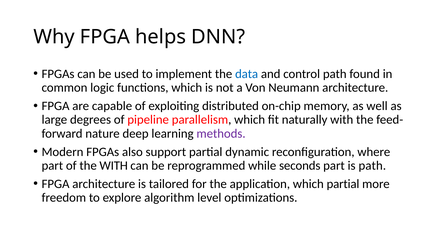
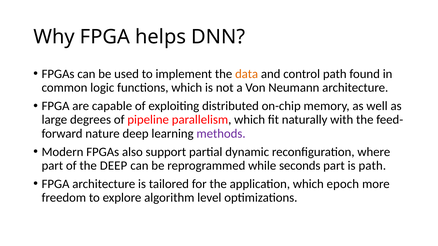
data colour: blue -> orange
the WITH: WITH -> DEEP
which partial: partial -> epoch
